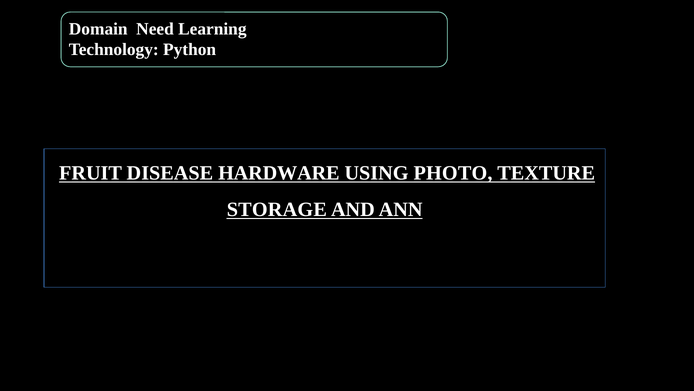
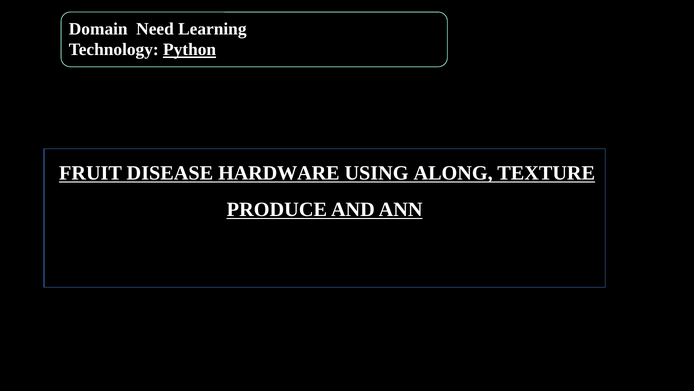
Python underline: none -> present
PHOTO: PHOTO -> ALONG
STORAGE: STORAGE -> PRODUCE
